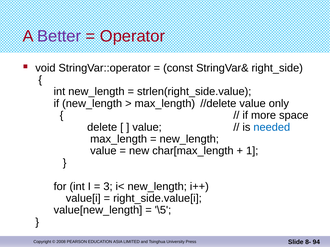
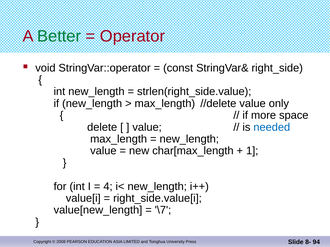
Better colour: purple -> green
3: 3 -> 4
\5: \5 -> \7
